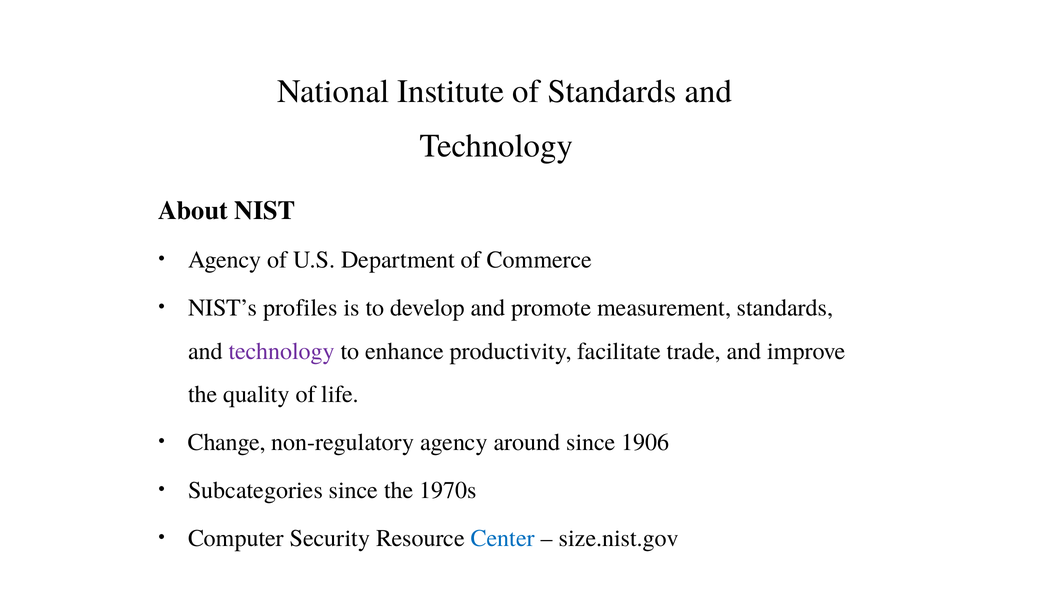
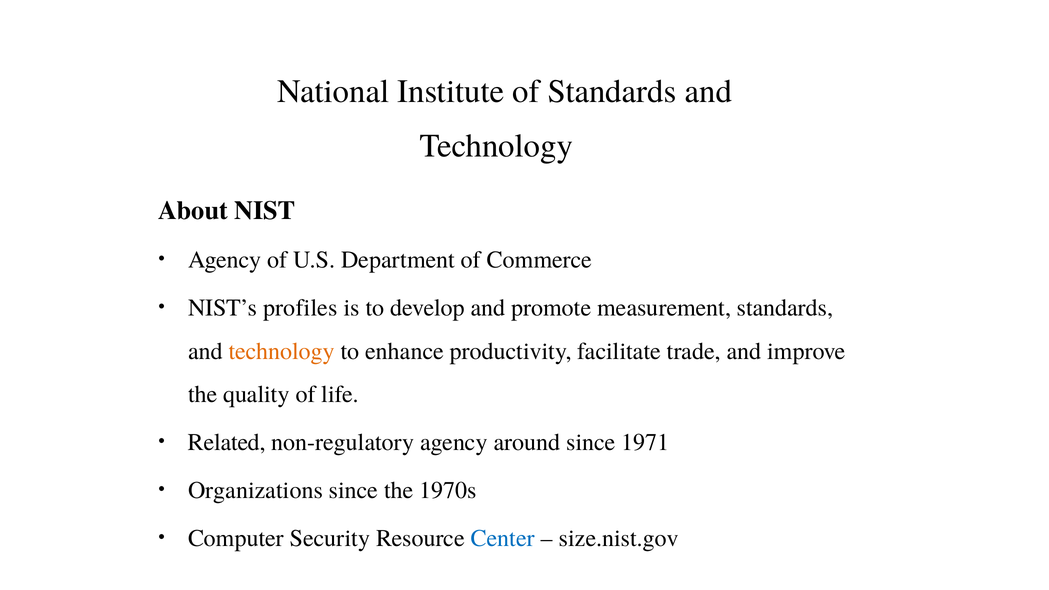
technology at (282, 351) colour: purple -> orange
Change: Change -> Related
1906: 1906 -> 1971
Subcategories: Subcategories -> Organizations
